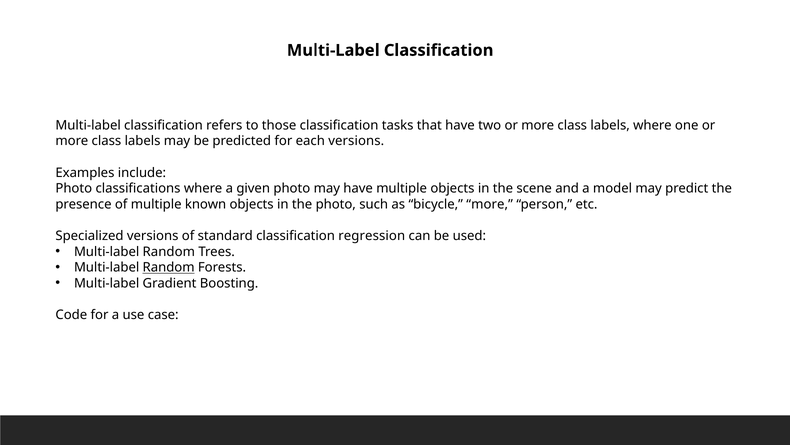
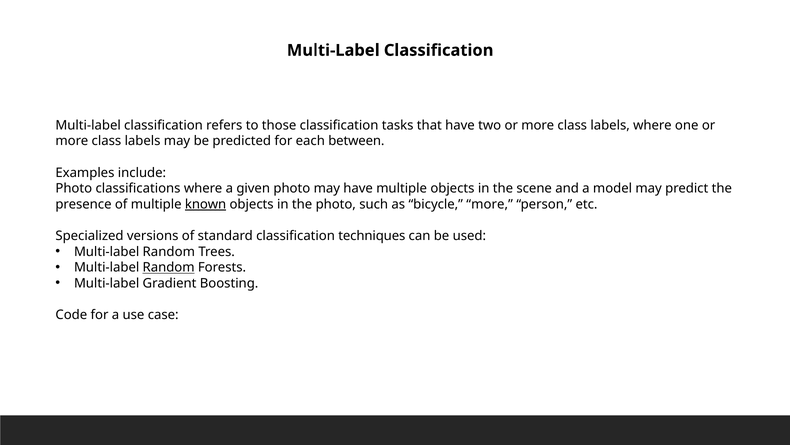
each versions: versions -> between
known underline: none -> present
regression: regression -> techniques
